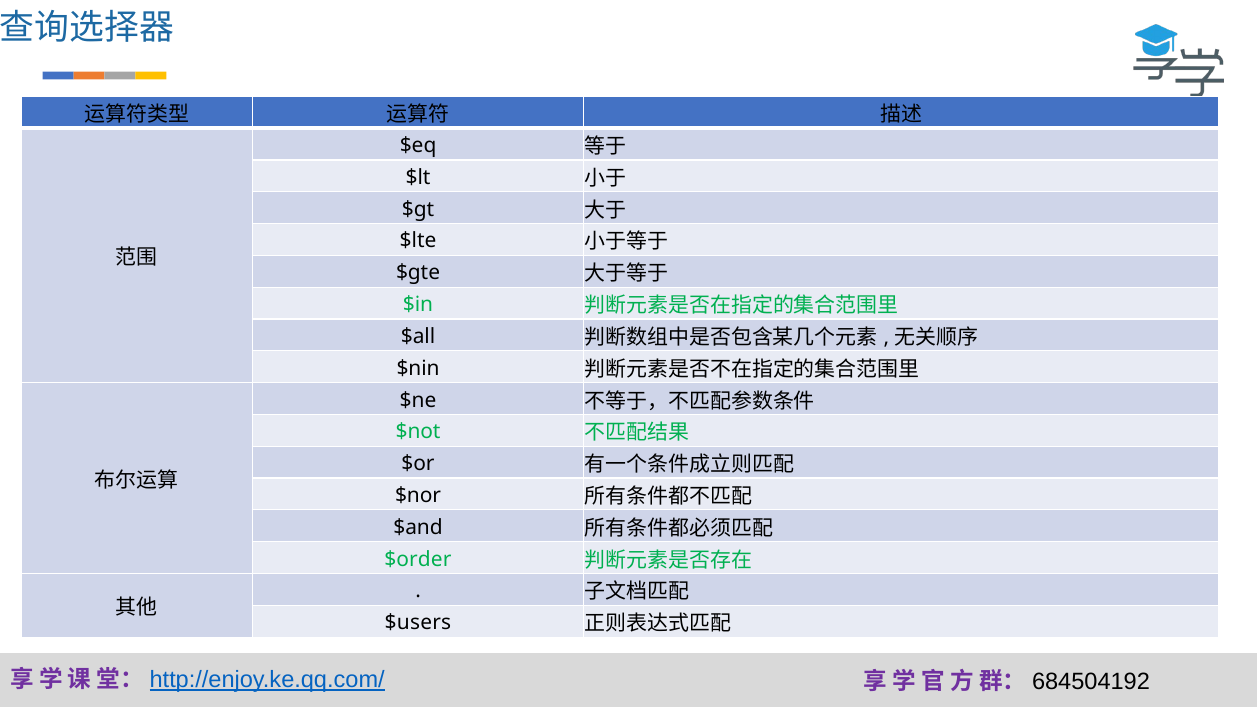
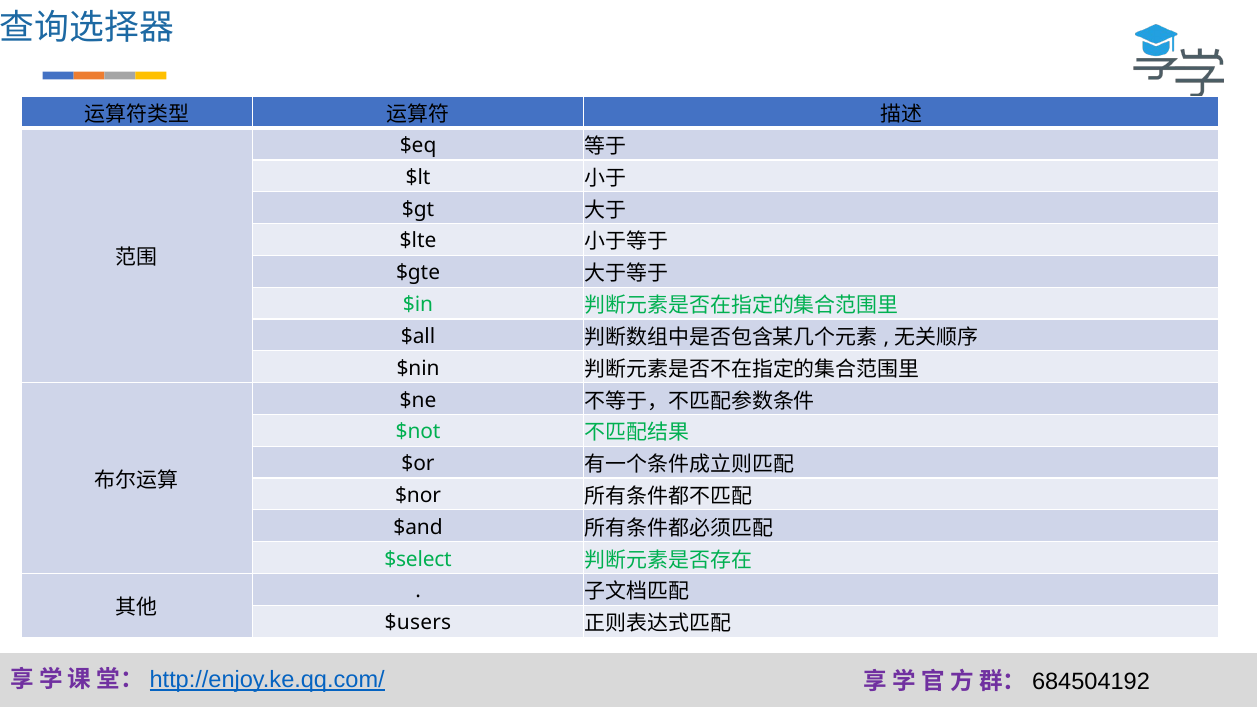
$order: $order -> $select
